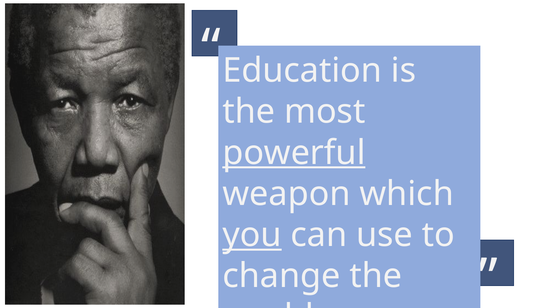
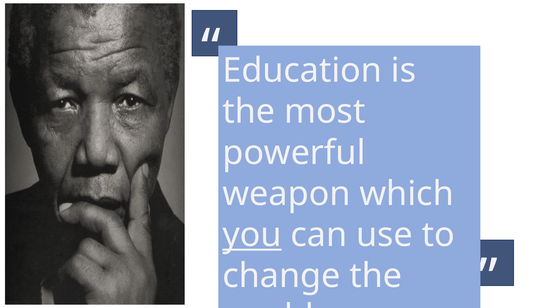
powerful underline: present -> none
